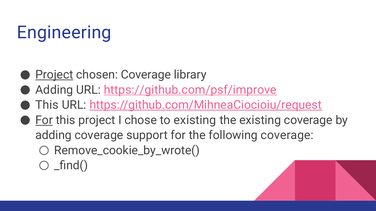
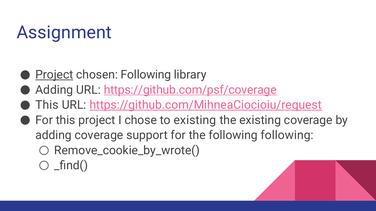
Engineering: Engineering -> Assignment
chosen Coverage: Coverage -> Following
https://github.com/psf/improve: https://github.com/psf/improve -> https://github.com/psf/coverage
For at (44, 120) underline: present -> none
following coverage: coverage -> following
